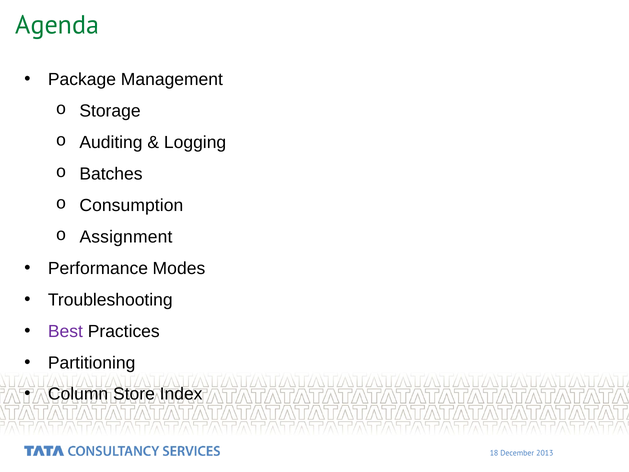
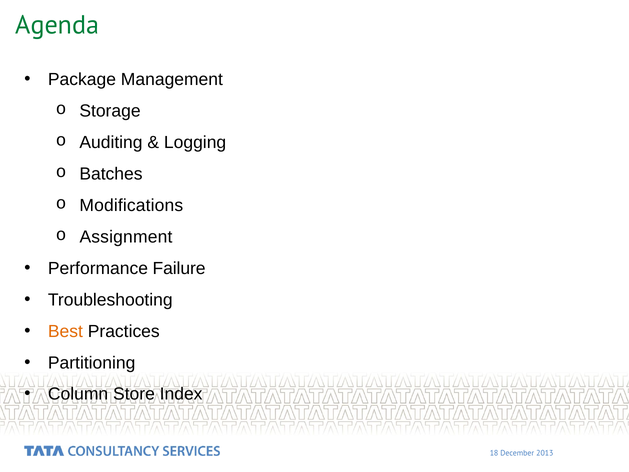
Consumption: Consumption -> Modifications
Modes: Modes -> Failure
Best colour: purple -> orange
